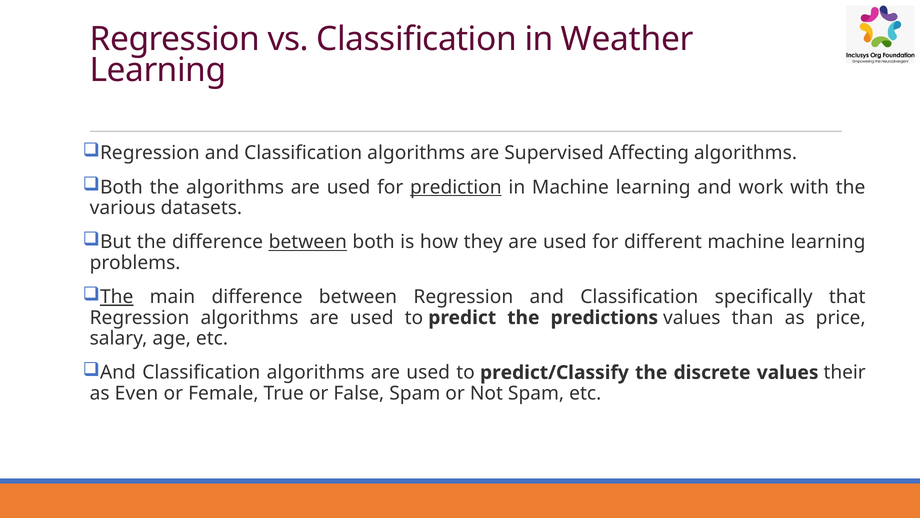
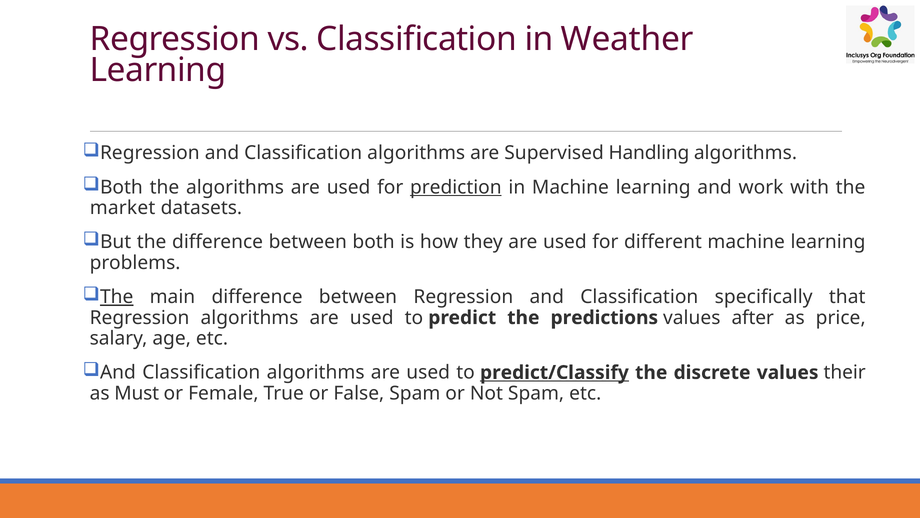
Affecting: Affecting -> Handling
various: various -> market
between at (308, 242) underline: present -> none
than: than -> after
predict/Classify underline: none -> present
Even: Even -> Must
